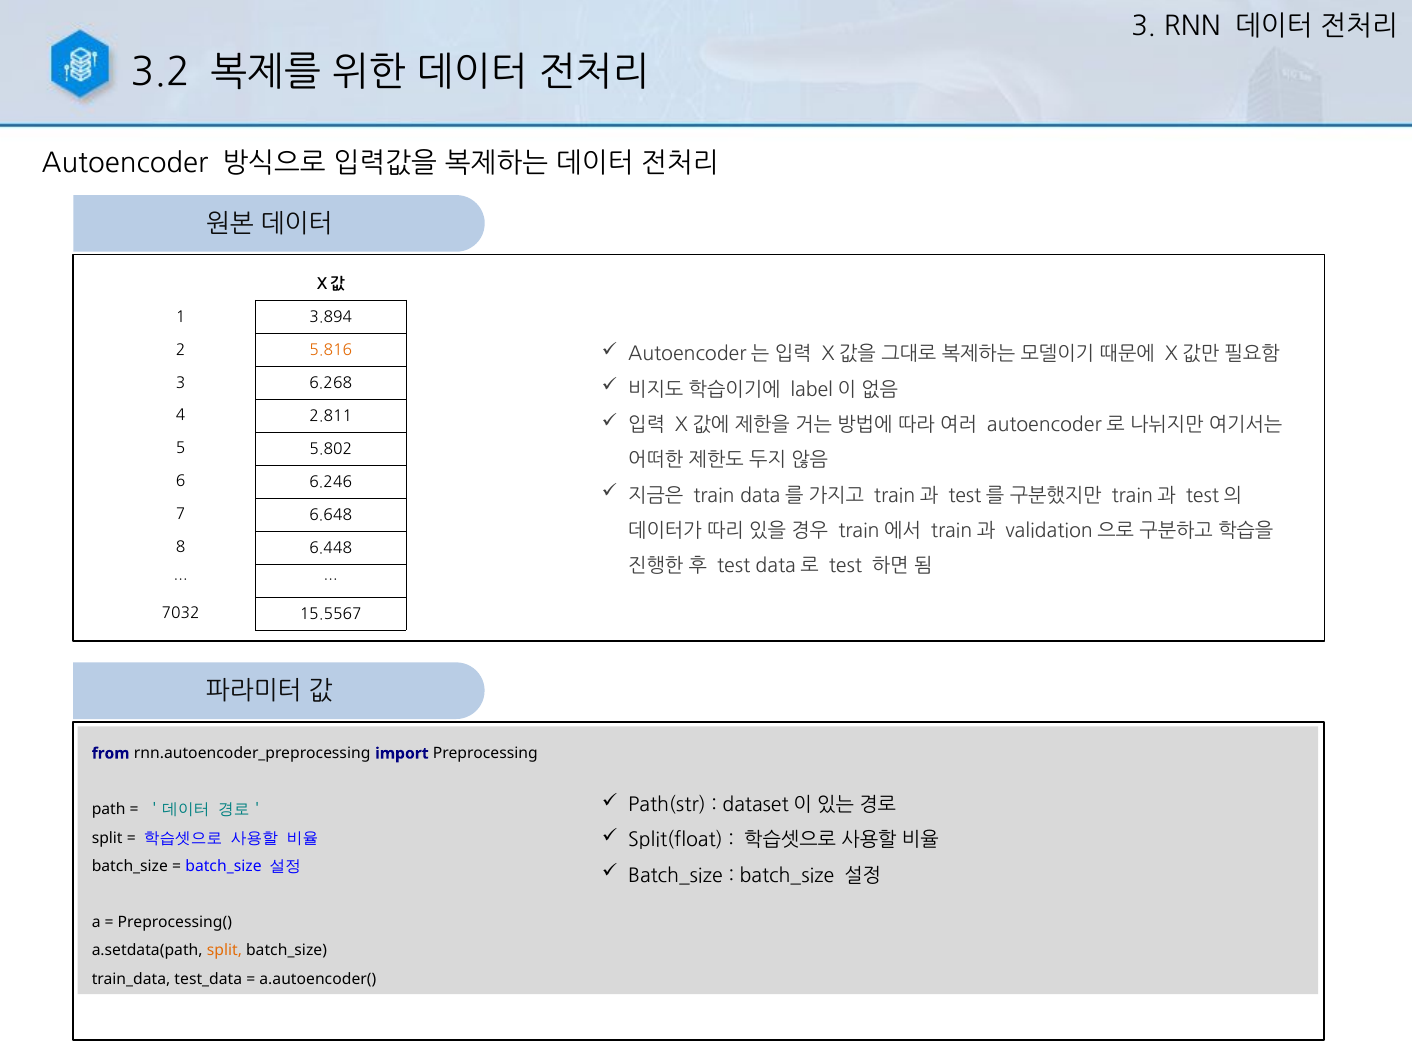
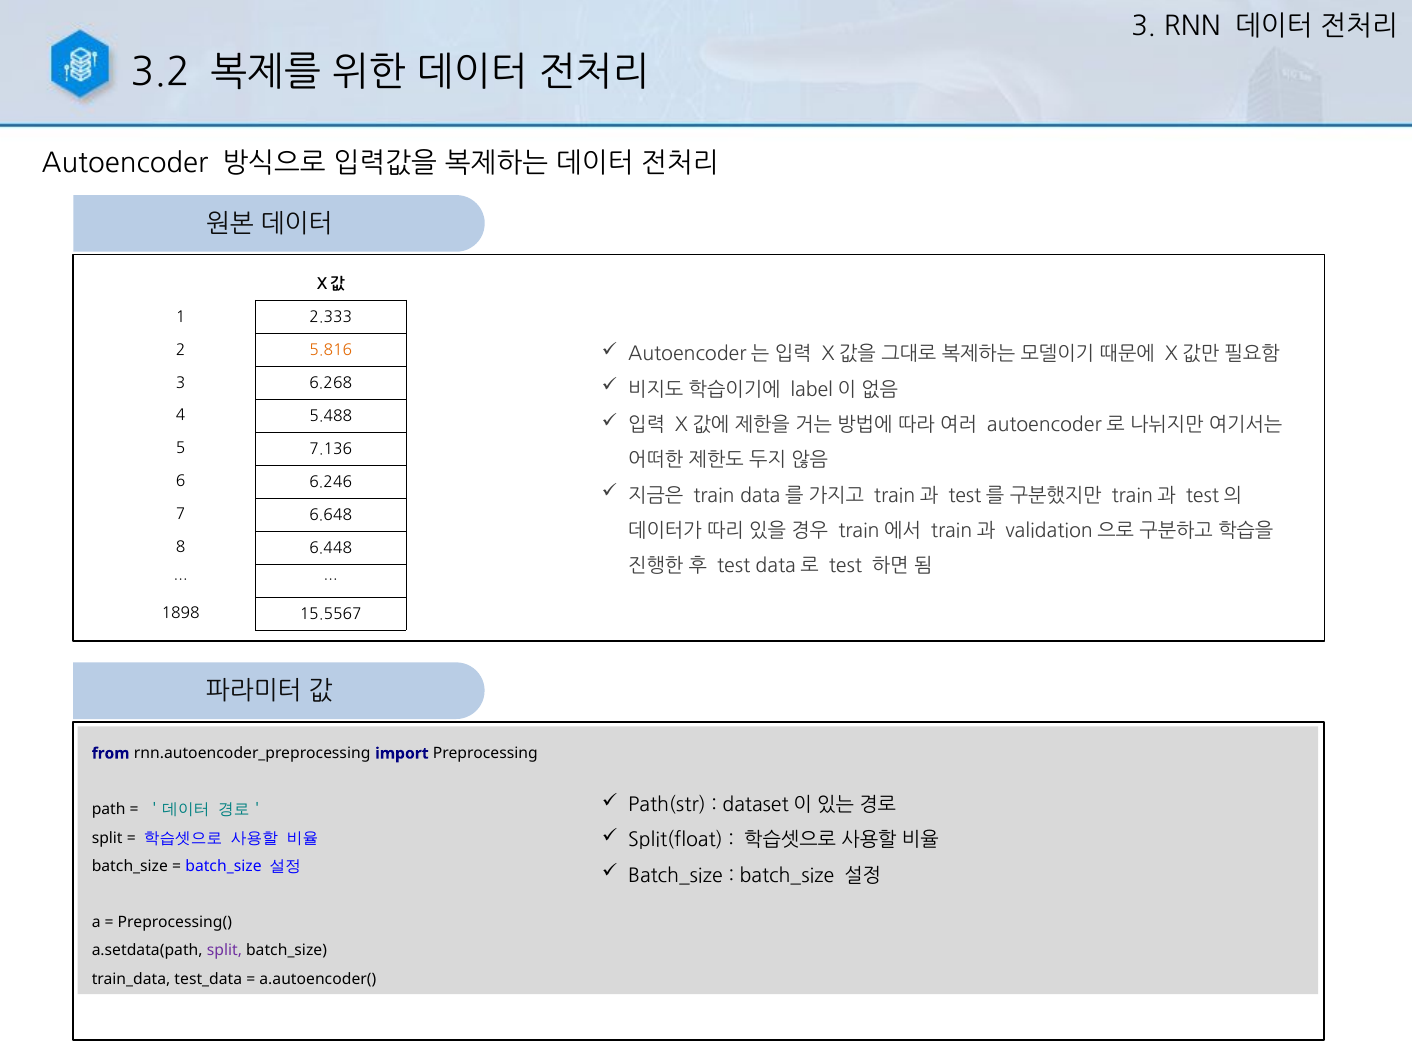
3.894: 3.894 -> 2.333
2.811: 2.811 -> 5.488
5.802: 5.802 -> 7.136
7032: 7032 -> 1898
split at (224, 951) colour: orange -> purple
